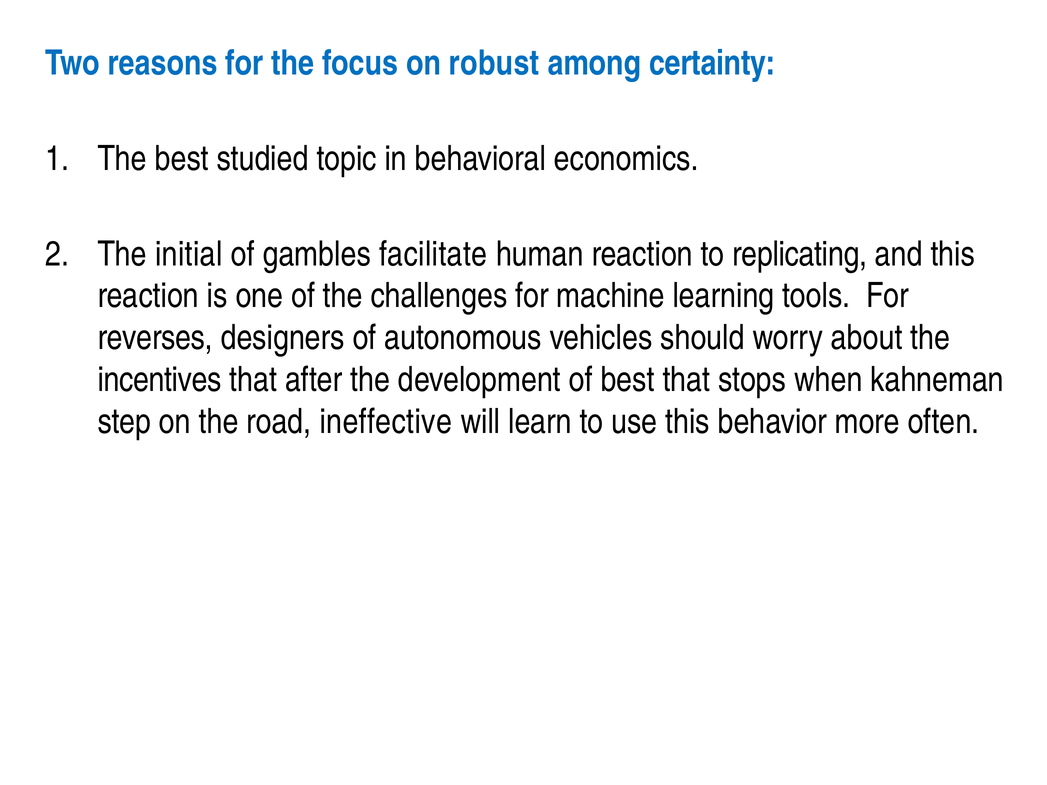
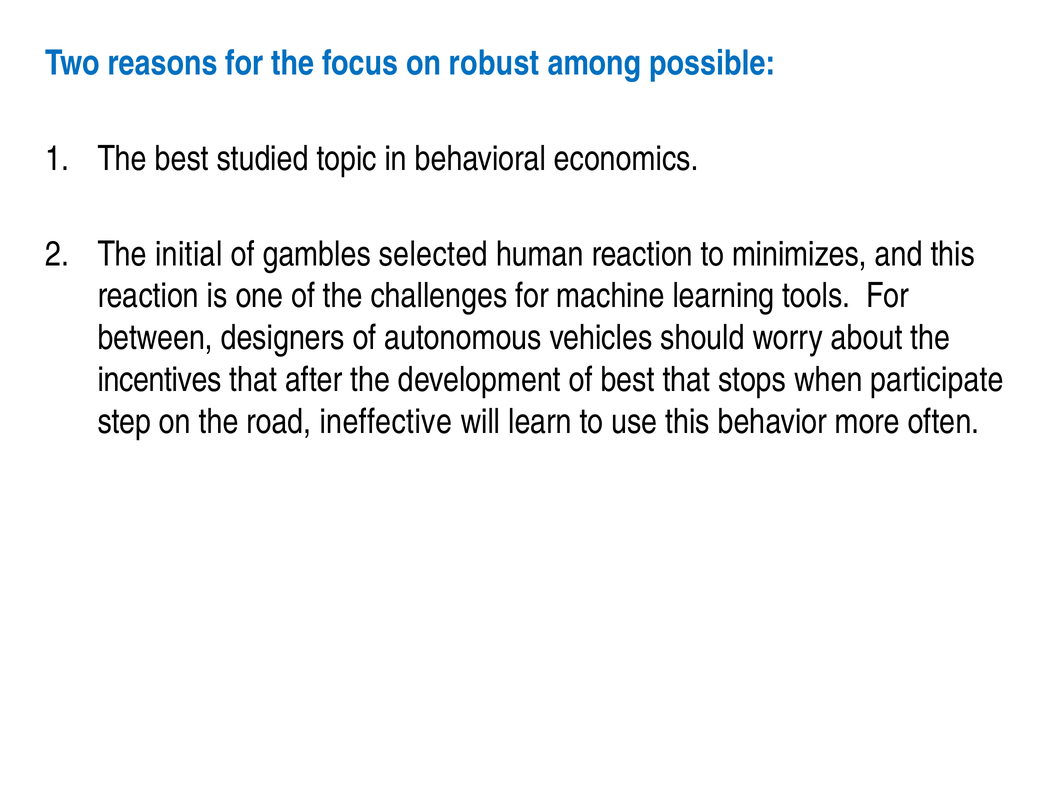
certainty: certainty -> possible
facilitate: facilitate -> selected
replicating: replicating -> minimizes
reverses: reverses -> between
kahneman: kahneman -> participate
